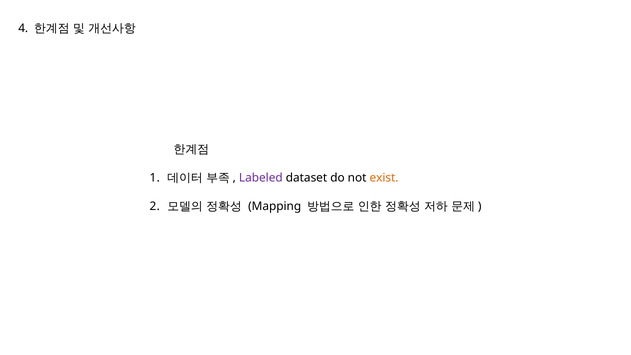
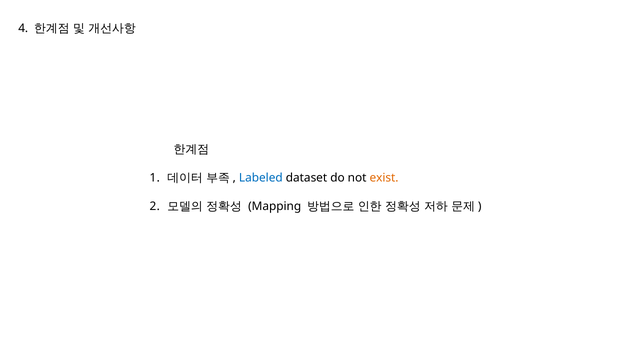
Labeled colour: purple -> blue
